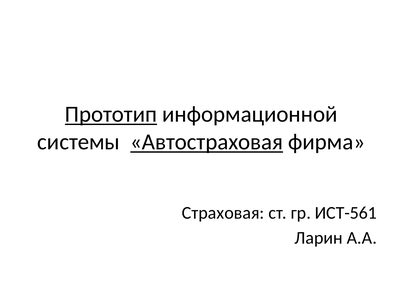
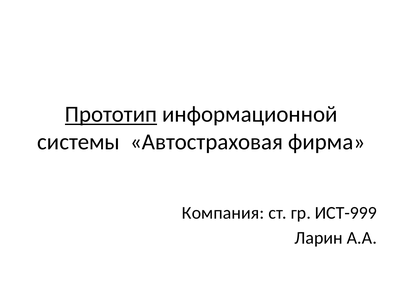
Автостраховая underline: present -> none
Страховая: Страховая -> Компания
ИСТ-561: ИСТ-561 -> ИСТ-999
